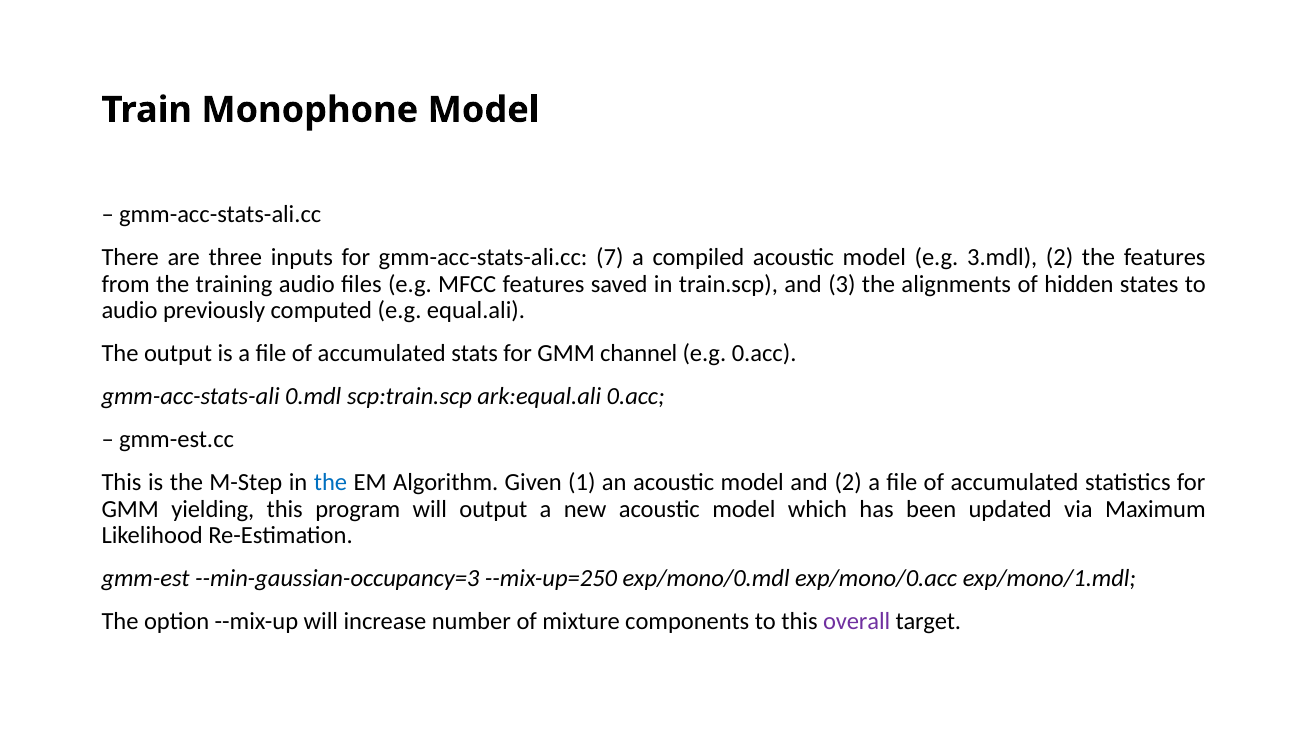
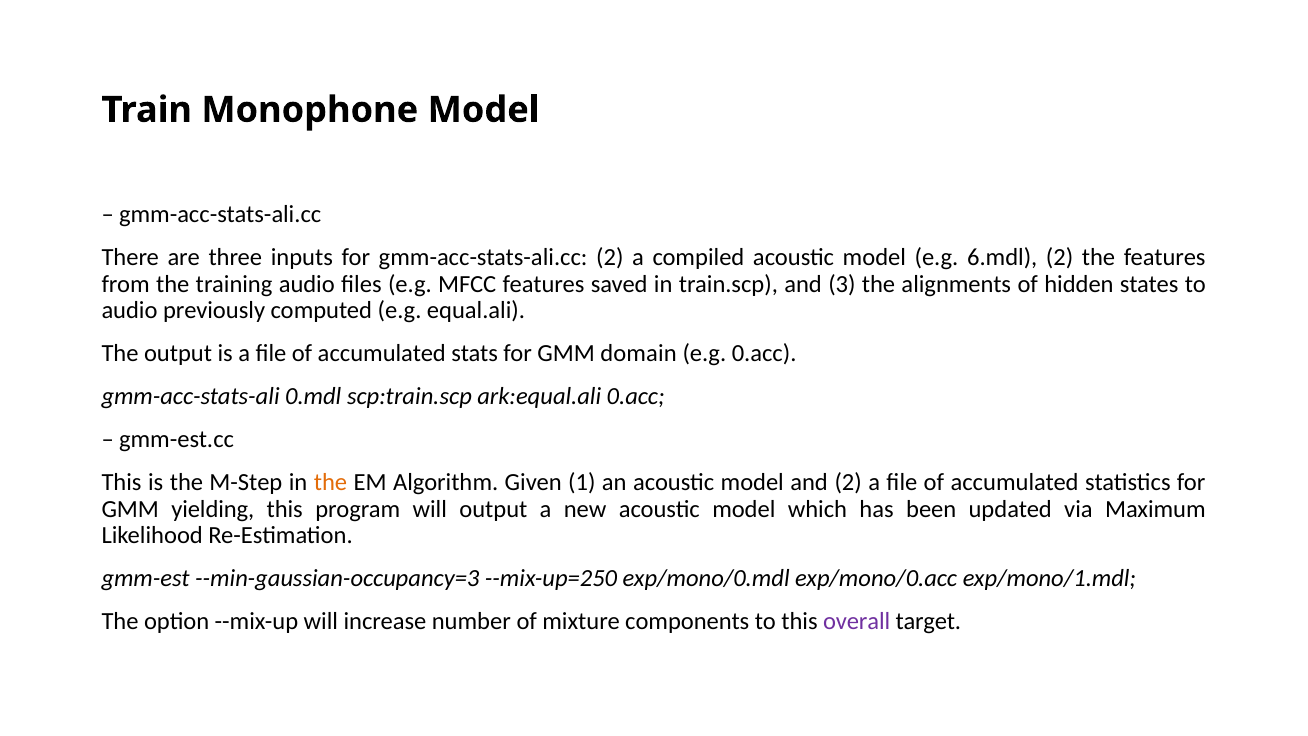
gmm-acc-stats-ali.cc 7: 7 -> 2
3.mdl: 3.mdl -> 6.mdl
channel: channel -> domain
the at (331, 483) colour: blue -> orange
